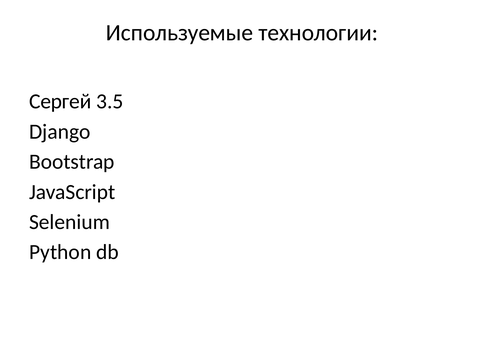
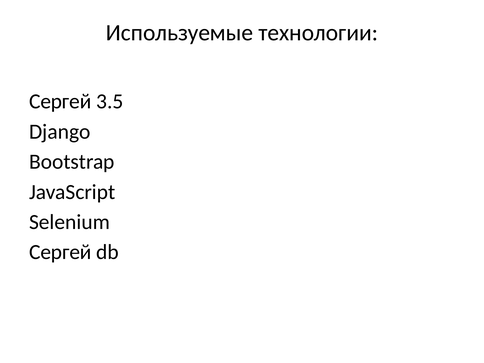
Python at (60, 252): Python -> Сергей
